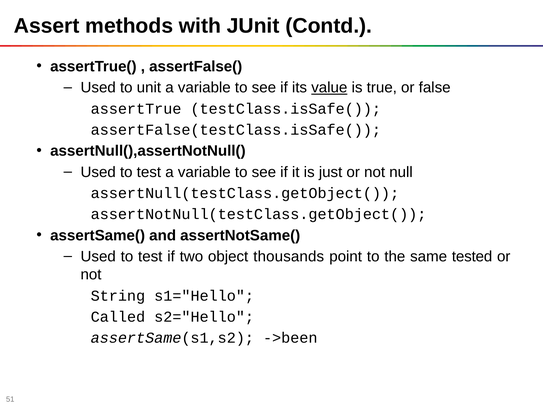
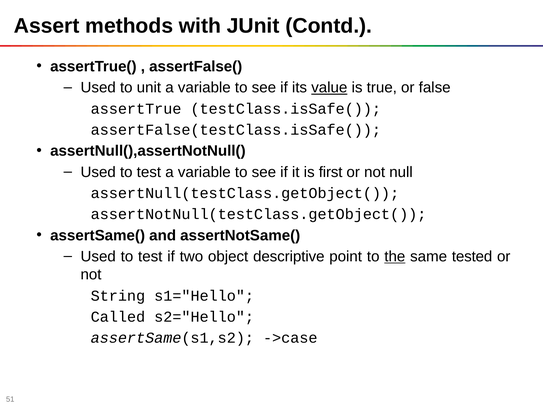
just: just -> first
thousands: thousands -> descriptive
the underline: none -> present
->been: ->been -> ->case
